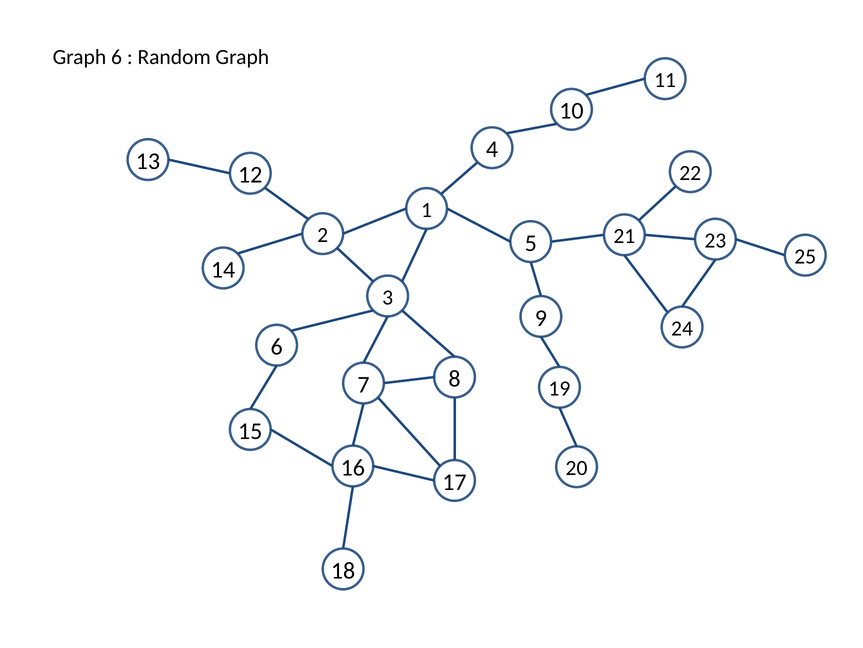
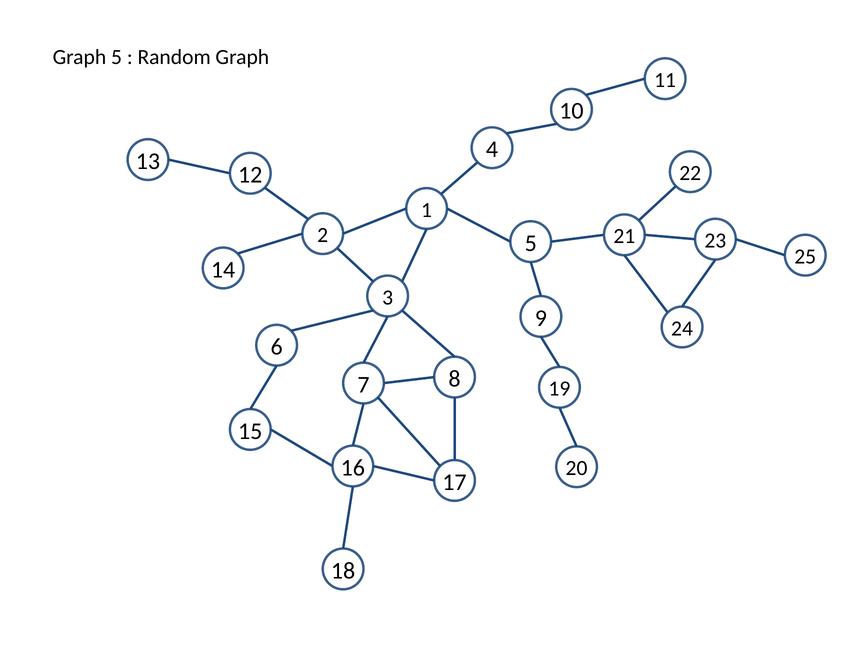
Graph 6: 6 -> 5
